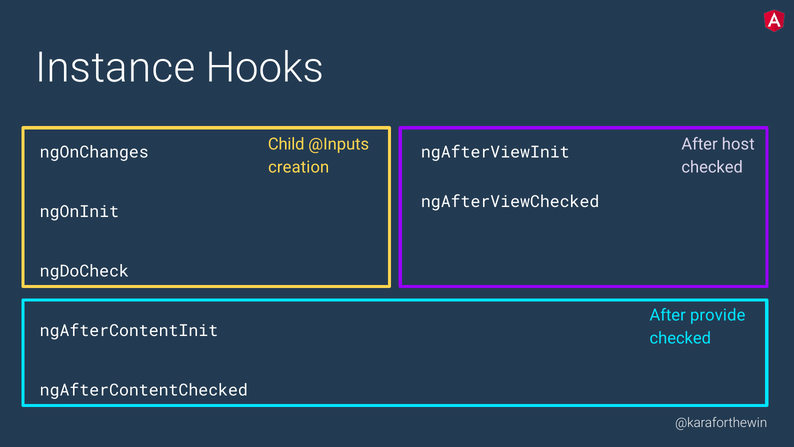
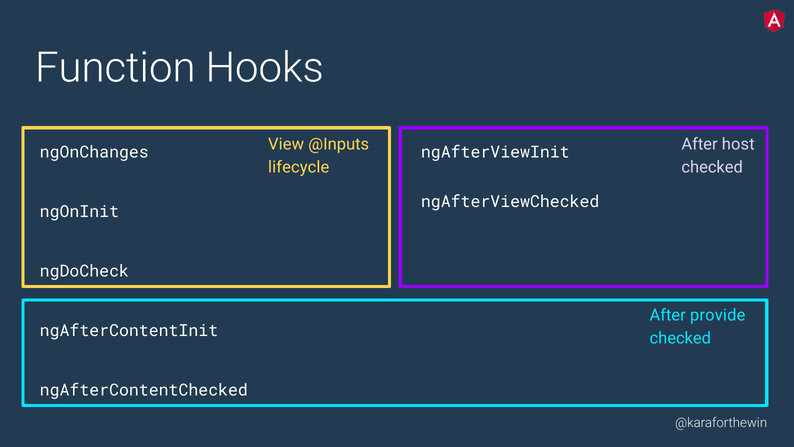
Instance: Instance -> Function
Child: Child -> View
creation: creation -> lifecycle
